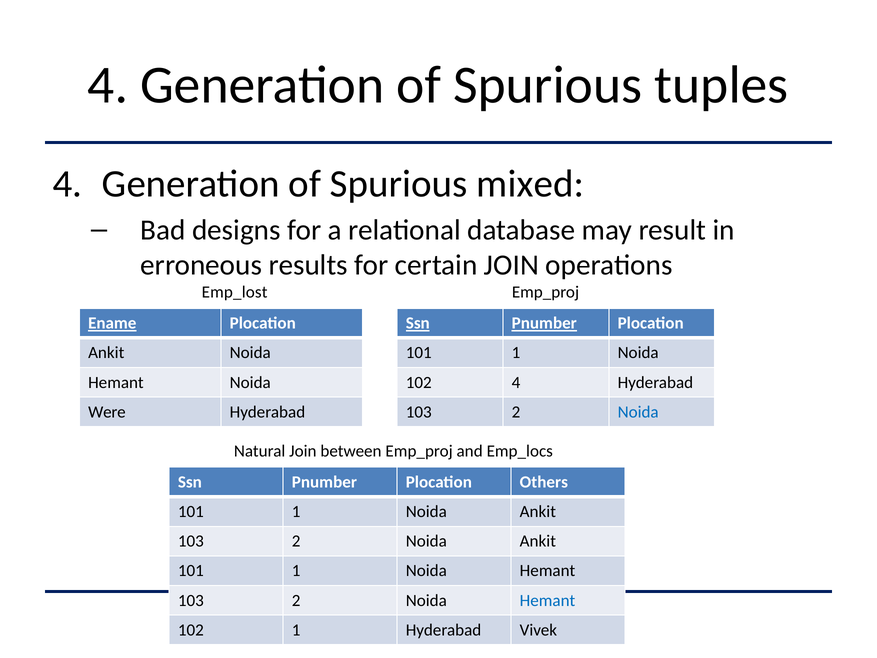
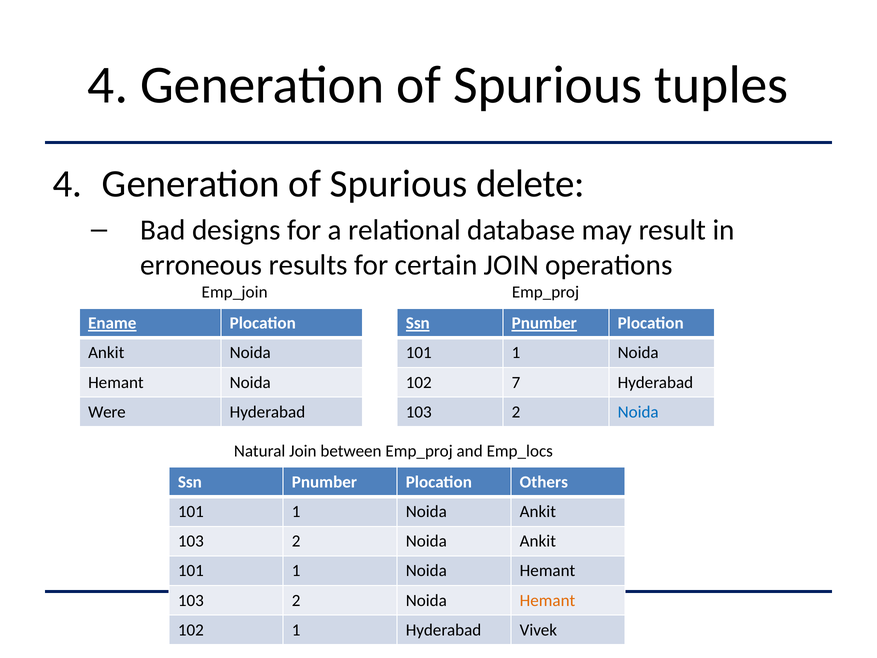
mixed: mixed -> delete
Emp_lost: Emp_lost -> Emp_join
102 4: 4 -> 7
Hemant at (548, 600) colour: blue -> orange
